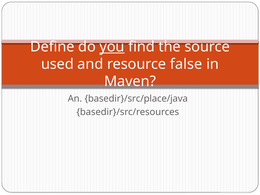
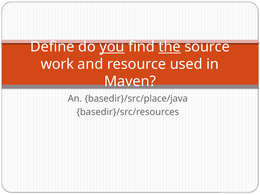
the underline: none -> present
used: used -> work
false: false -> used
